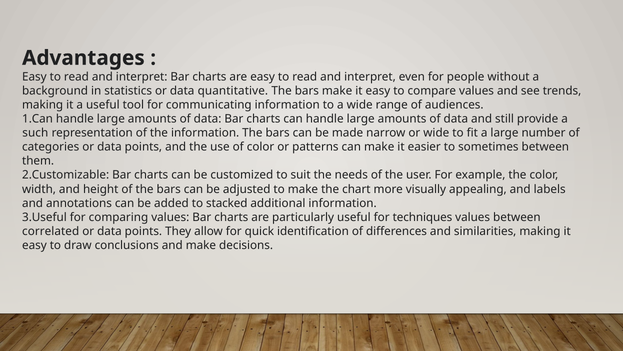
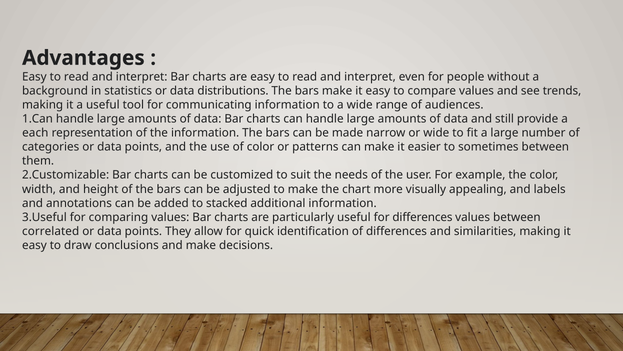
quantitative: quantitative -> distributions
such: such -> each
for techniques: techniques -> differences
